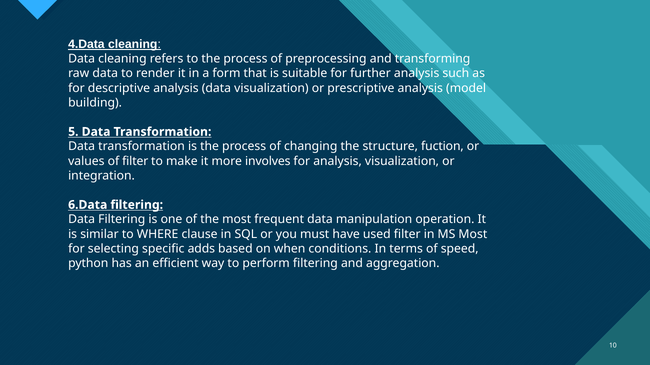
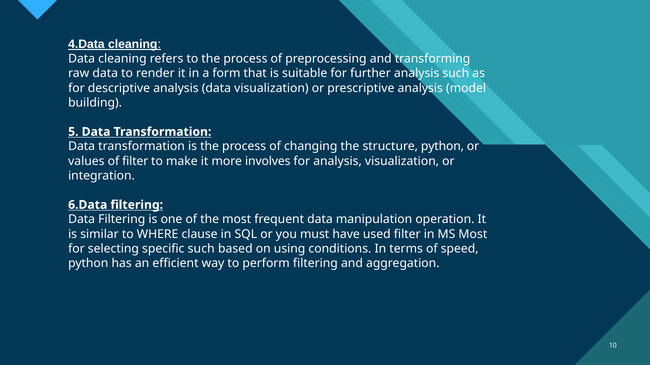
structure fuction: fuction -> python
specific adds: adds -> such
when: when -> using
